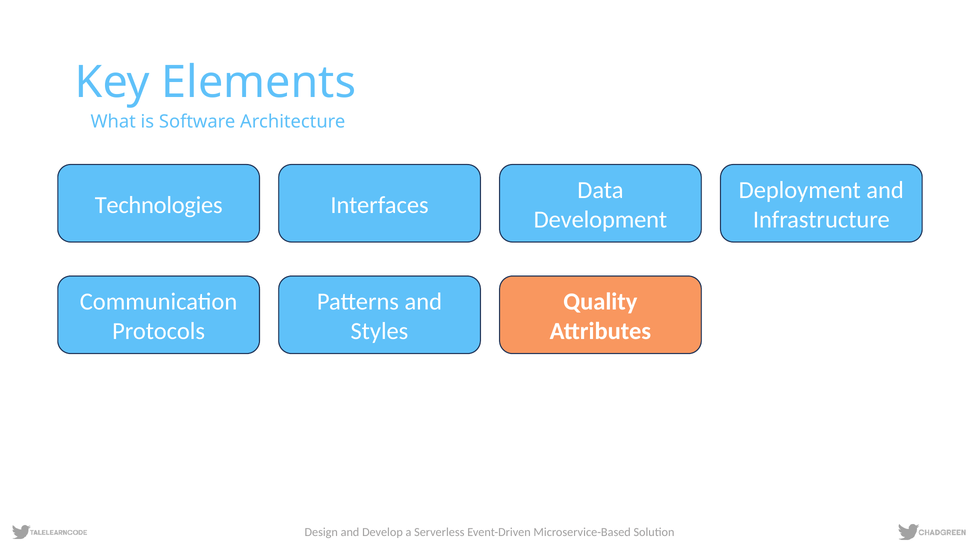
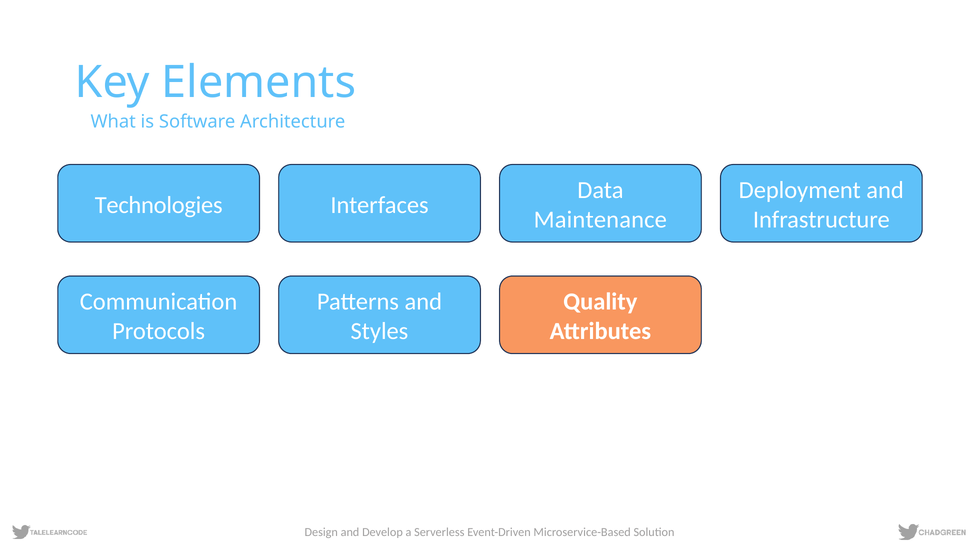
Development: Development -> Maintenance
